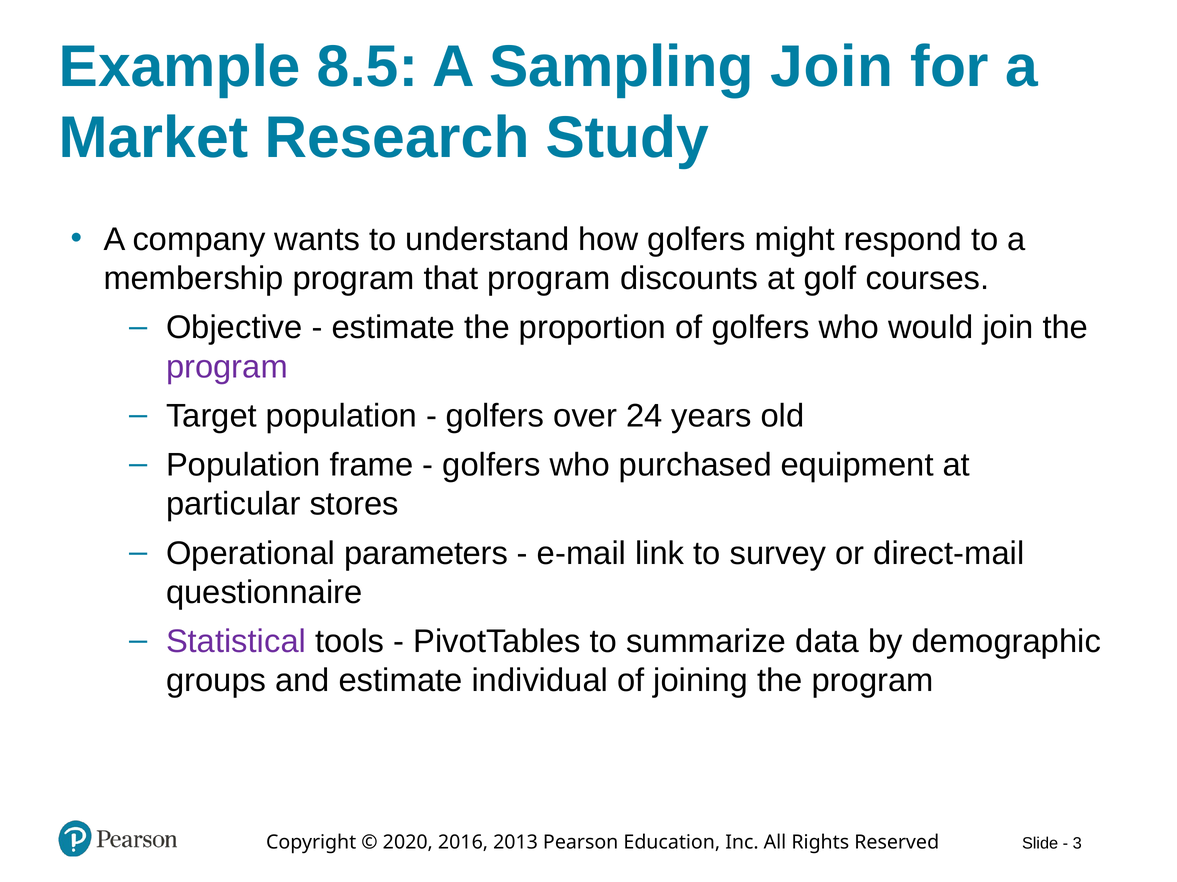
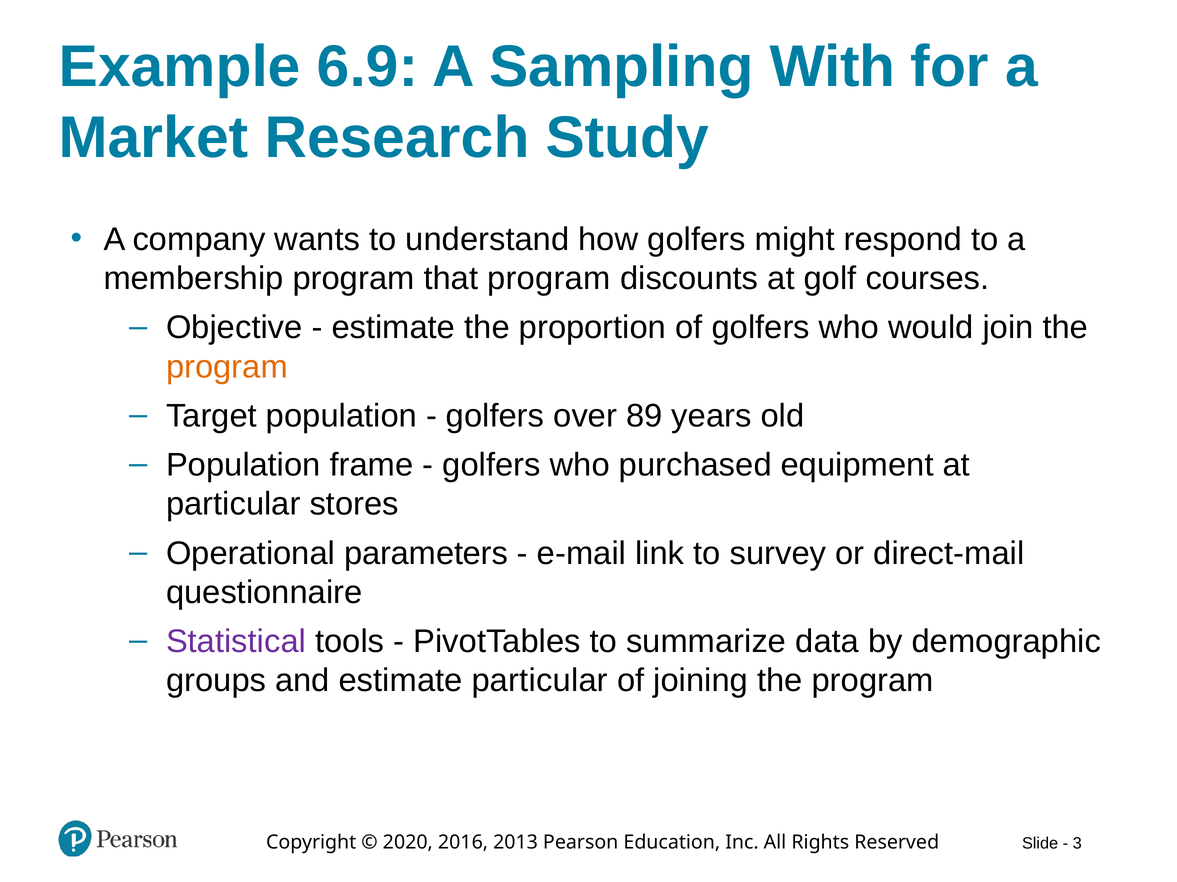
8.5: 8.5 -> 6.9
Sampling Join: Join -> With
program at (227, 367) colour: purple -> orange
24: 24 -> 89
estimate individual: individual -> particular
